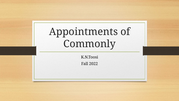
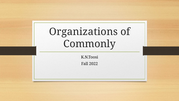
Appointments: Appointments -> Organizations
